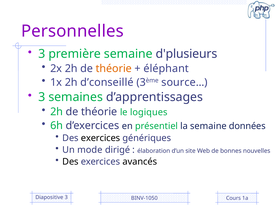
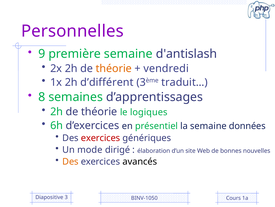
3 at (42, 54): 3 -> 9
d'plusieurs: d'plusieurs -> d'antislash
éléphant: éléphant -> vendredi
d’conseillé: d’conseillé -> d’différent
source…: source… -> traduit…
3 at (42, 97): 3 -> 8
exercices at (101, 138) colour: black -> red
Des at (70, 161) colour: black -> orange
